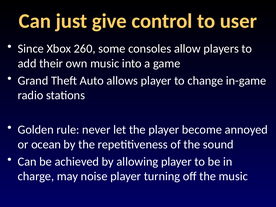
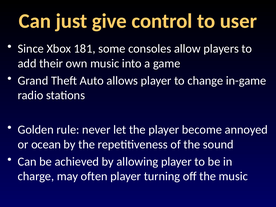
260: 260 -> 181
noise: noise -> often
